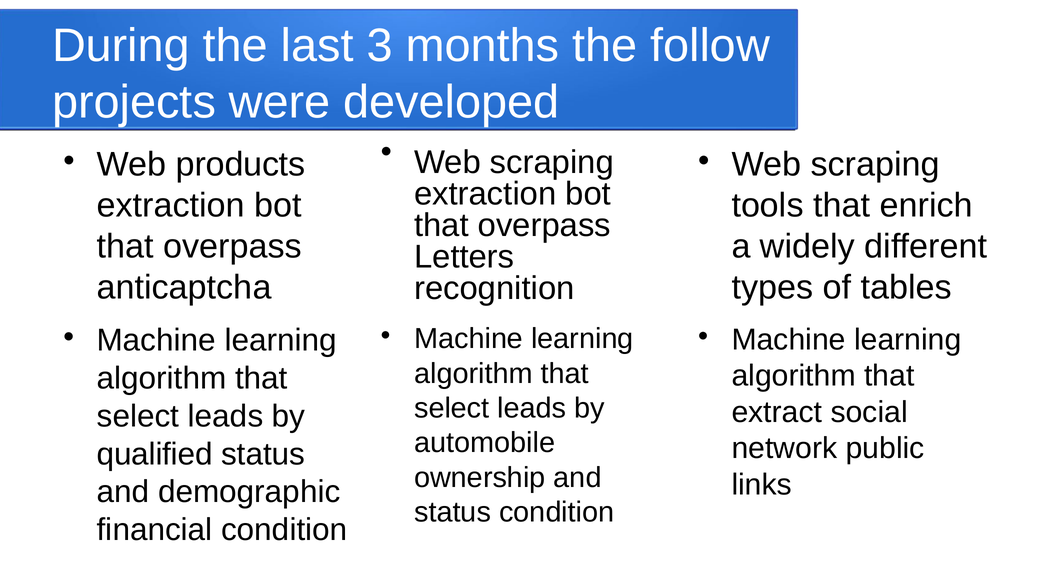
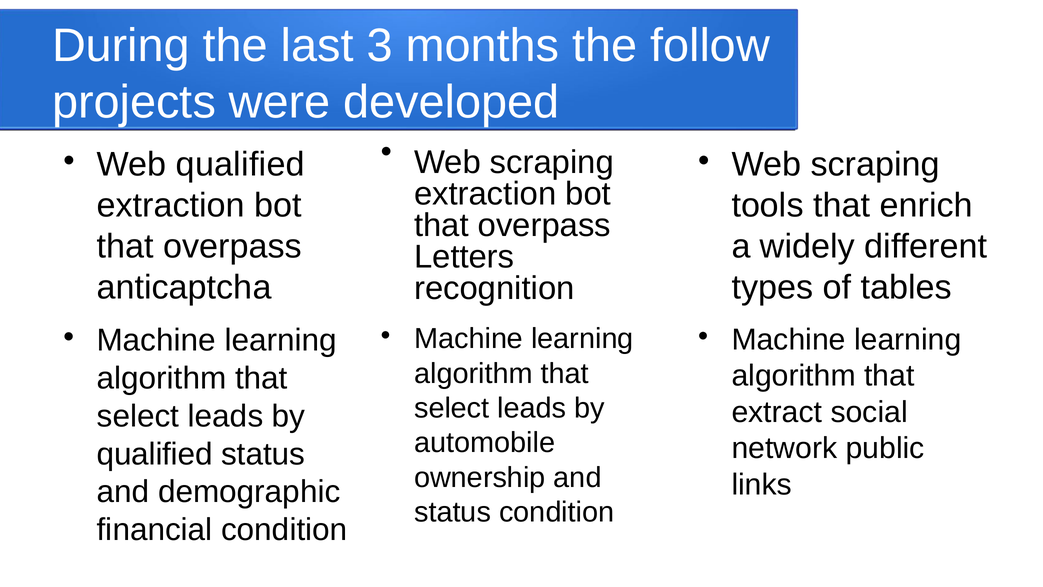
Web products: products -> qualified
